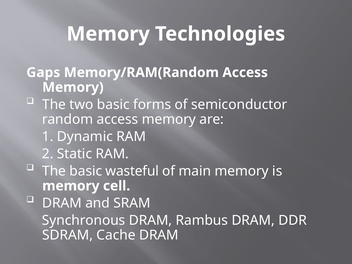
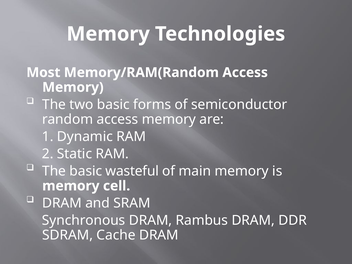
Gaps: Gaps -> Most
